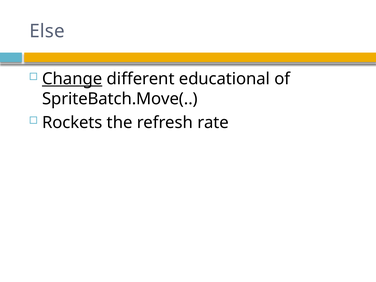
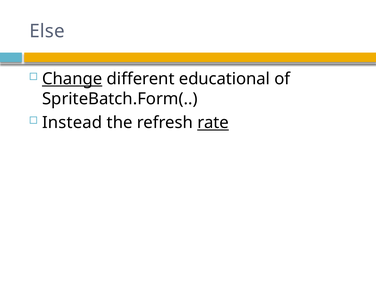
SpriteBatch.Move(: SpriteBatch.Move( -> SpriteBatch.Form(
Rockets: Rockets -> Instead
rate underline: none -> present
